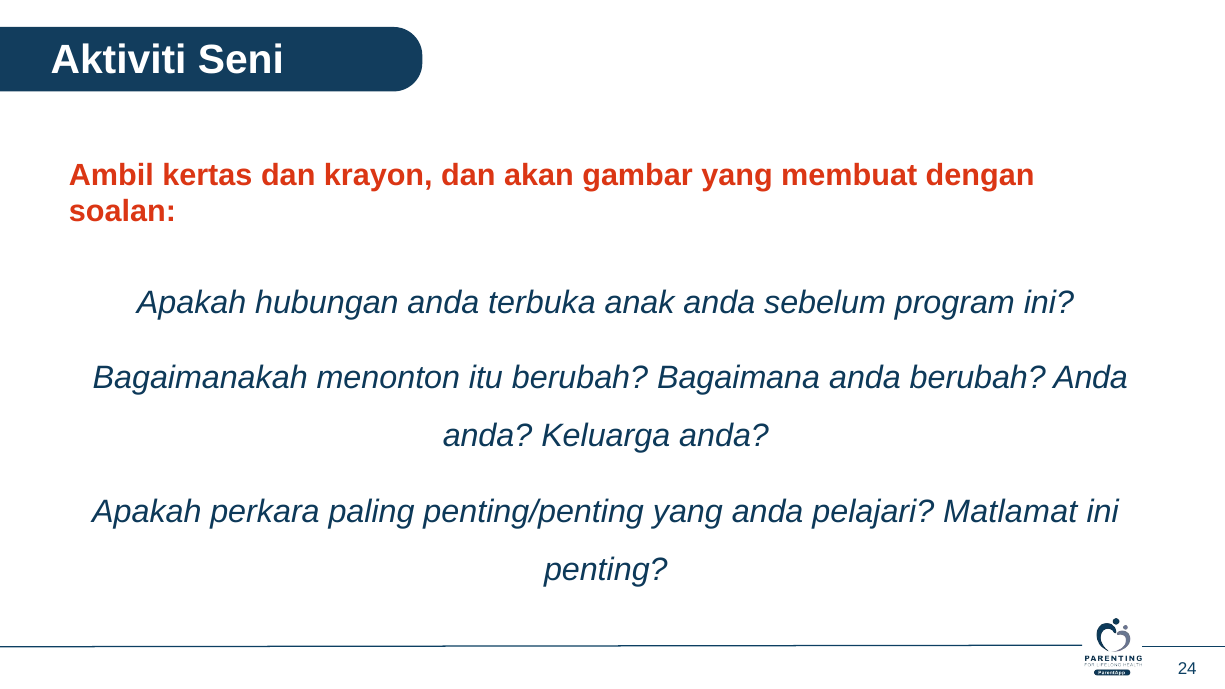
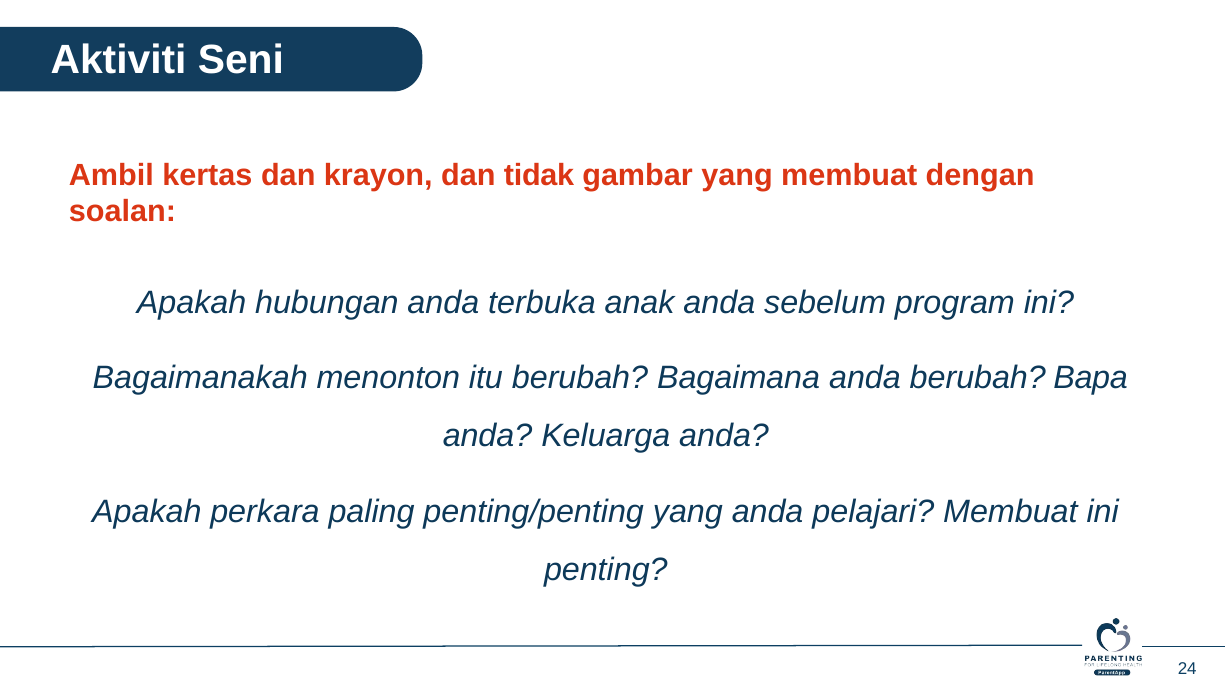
akan: akan -> tidak
berubah Anda: Anda -> Bapa
pelajari Matlamat: Matlamat -> Membuat
